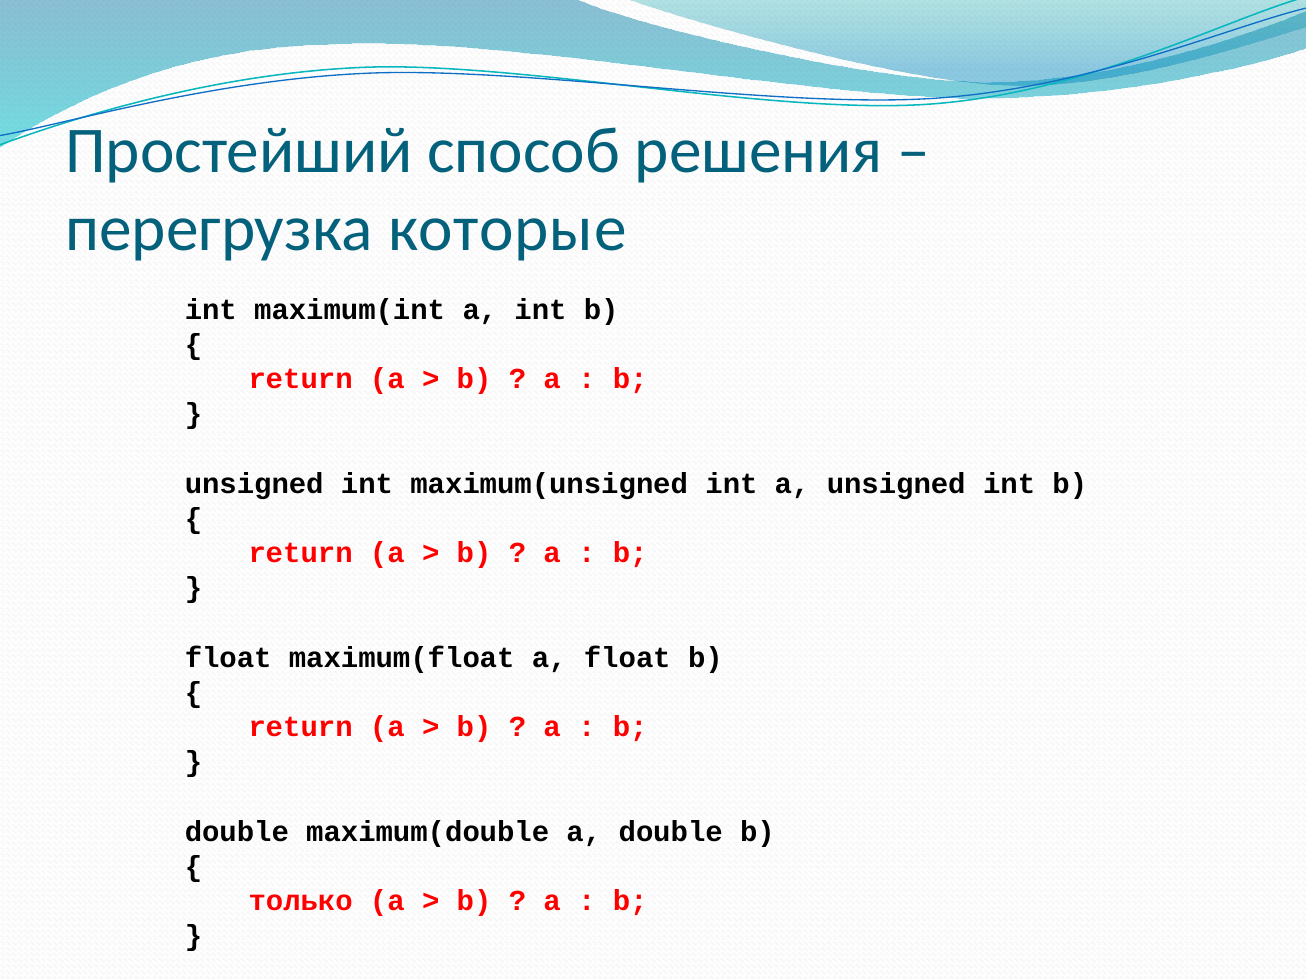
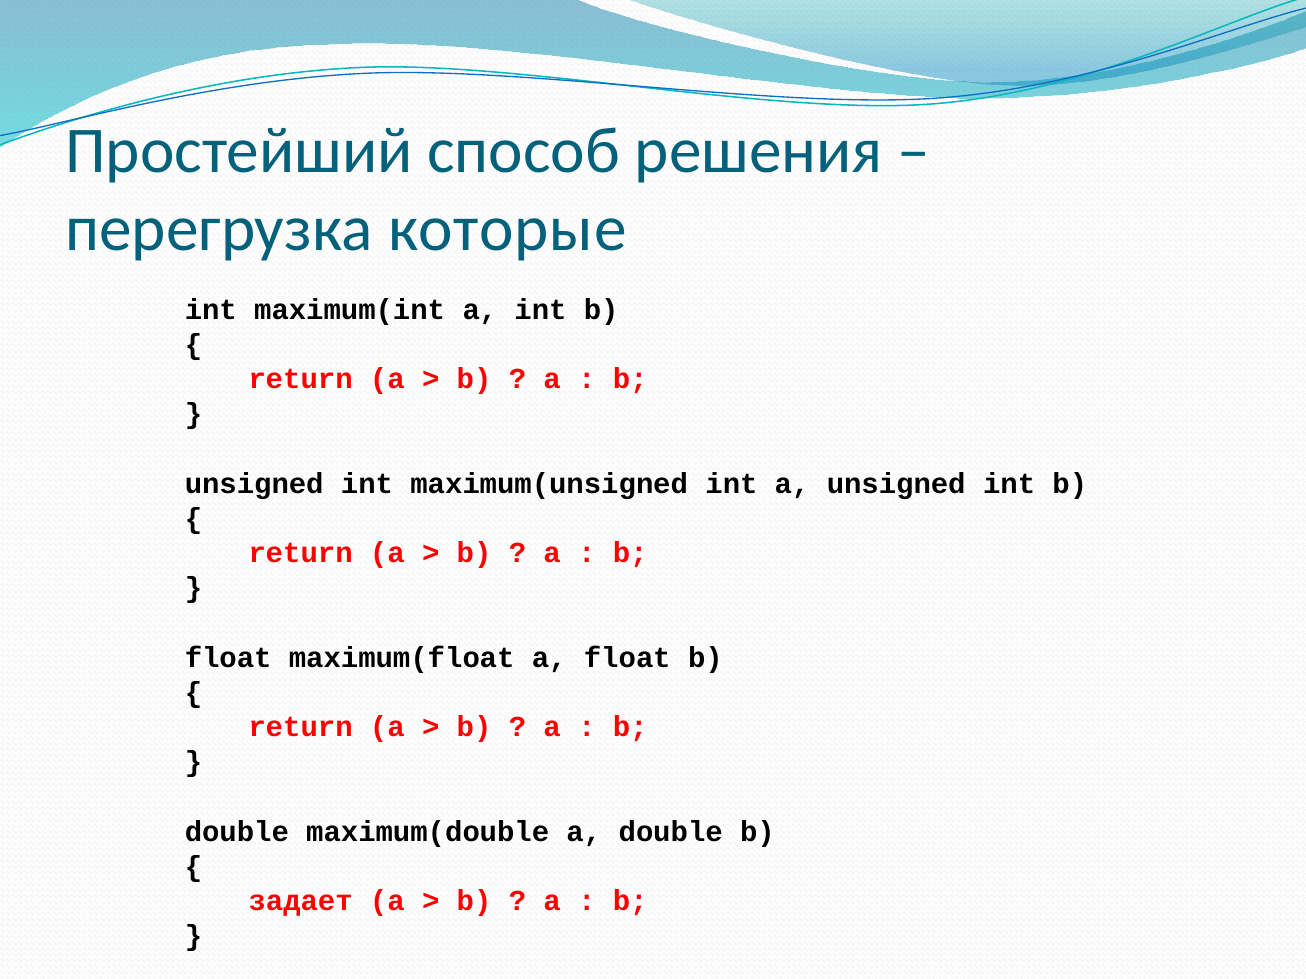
только: только -> задает
